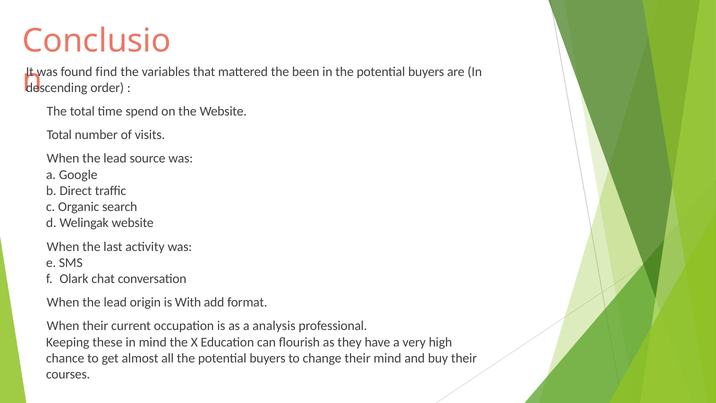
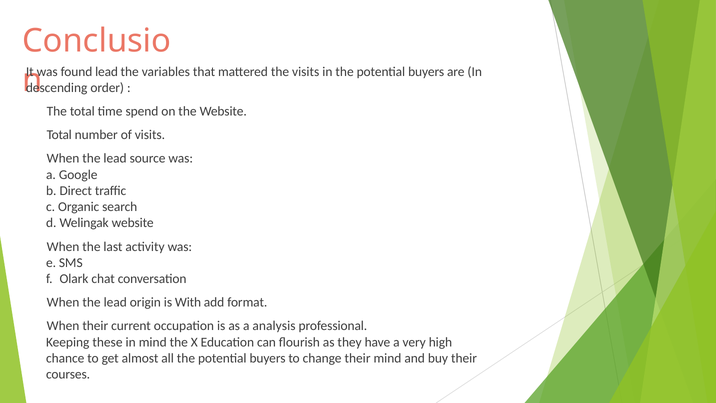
found find: find -> lead
the been: been -> visits
